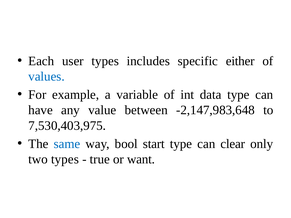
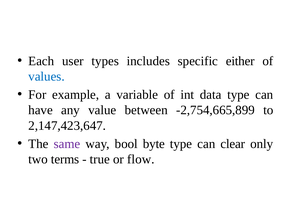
-2,147,983,648: -2,147,983,648 -> -2,754,665,899
7,530,403,975: 7,530,403,975 -> 2,147,423,647
same colour: blue -> purple
start: start -> byte
two types: types -> terms
want: want -> flow
